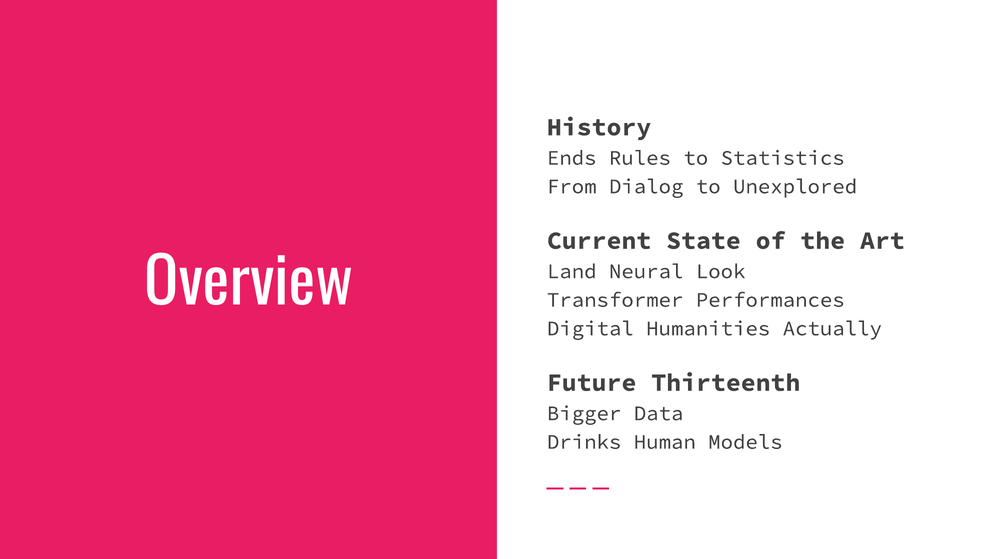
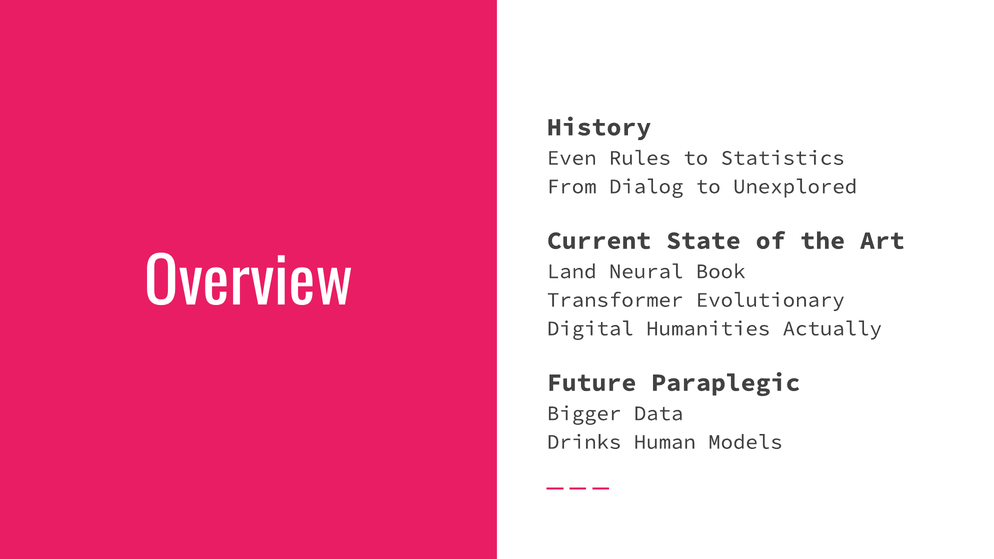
Ends: Ends -> Even
Look: Look -> Book
Performances: Performances -> Evolutionary
Thirteenth: Thirteenth -> Paraplegic
